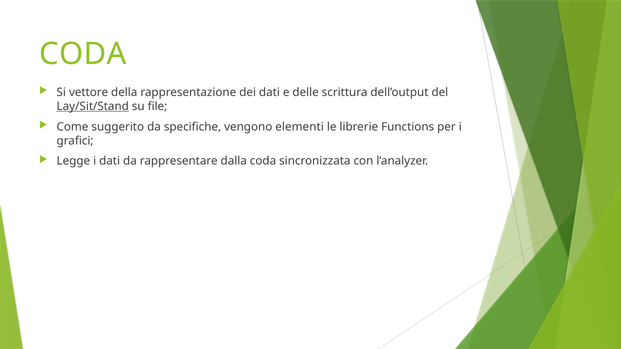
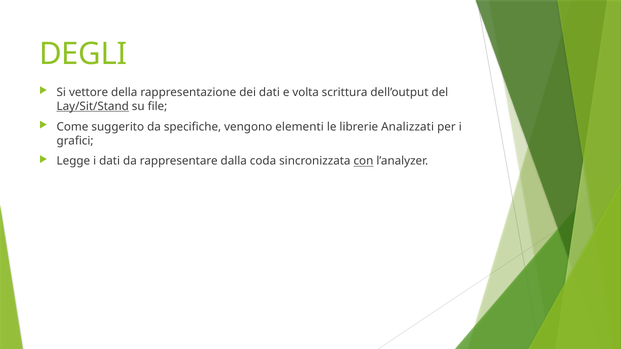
CODA at (83, 54): CODA -> DEGLI
delle: delle -> volta
Functions: Functions -> Analizzati
con underline: none -> present
